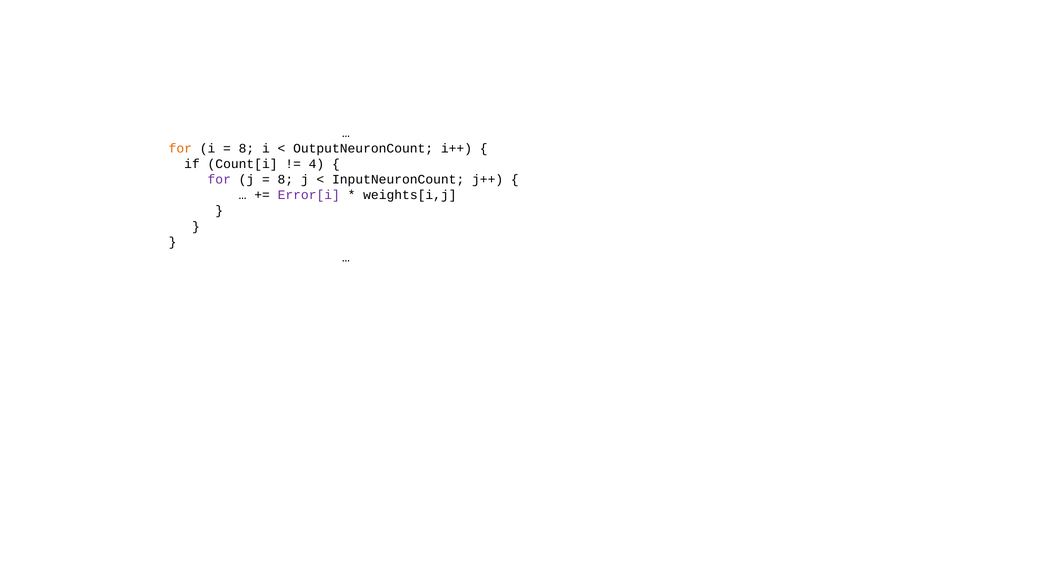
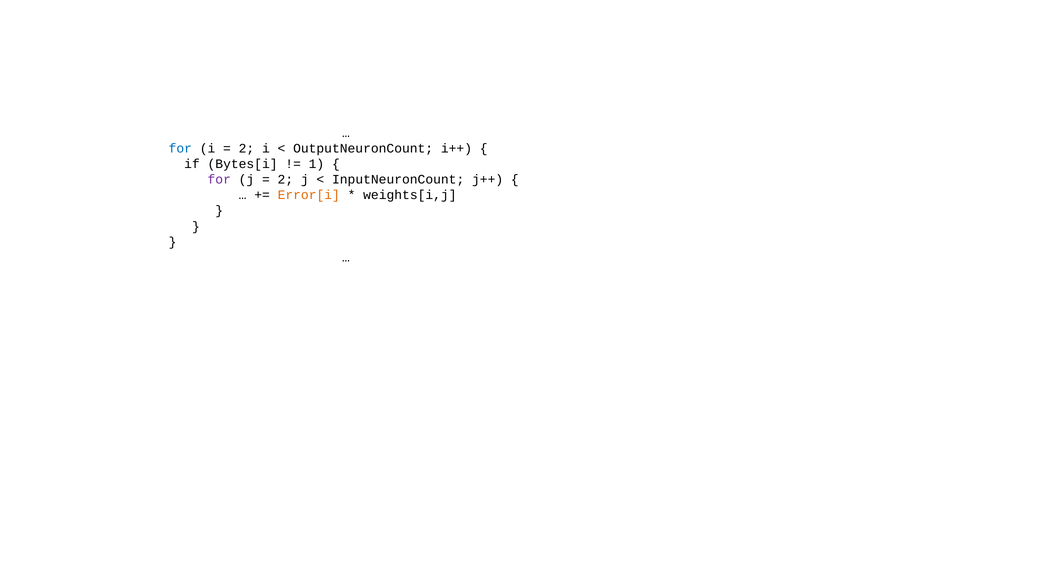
for at (180, 148) colour: orange -> blue
8 at (246, 148): 8 -> 2
Count[i: Count[i -> Bytes[i
4: 4 -> 1
8 at (285, 179): 8 -> 2
Error[i colour: purple -> orange
